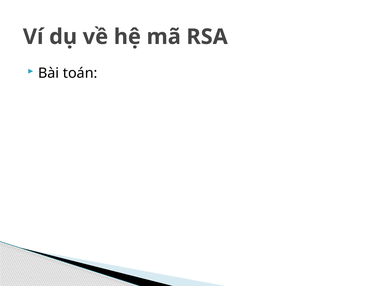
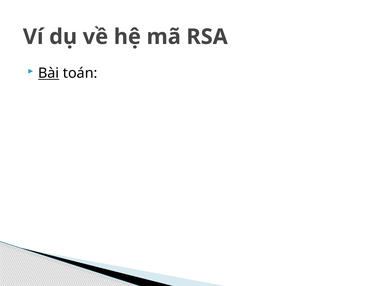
Bài underline: none -> present
